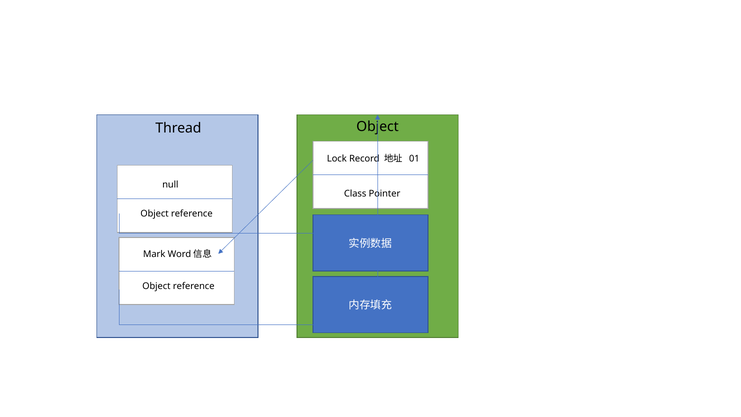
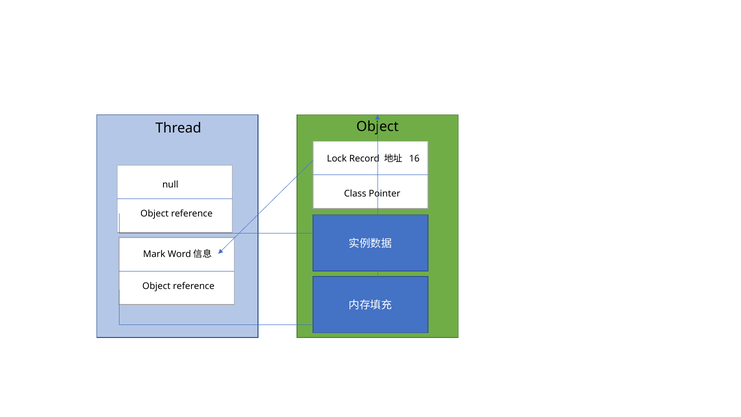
01: 01 -> 16
